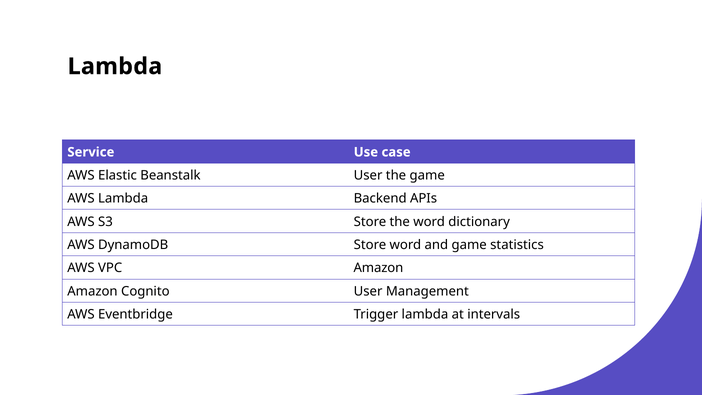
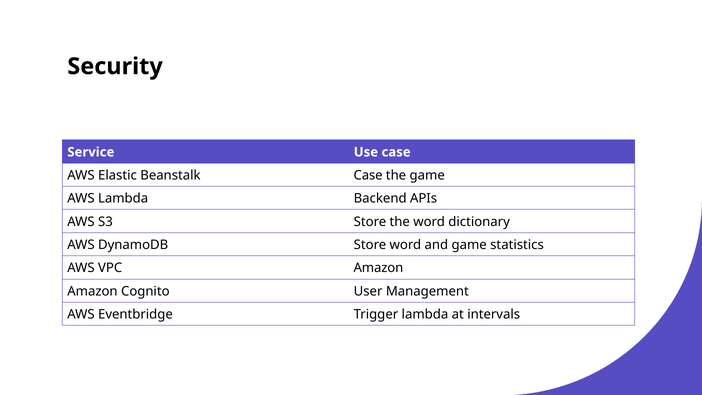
Lambda at (115, 66): Lambda -> Security
Beanstalk User: User -> Case
